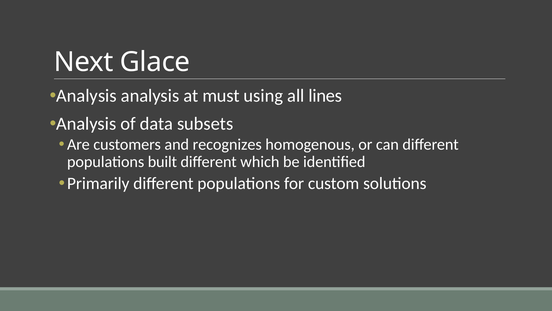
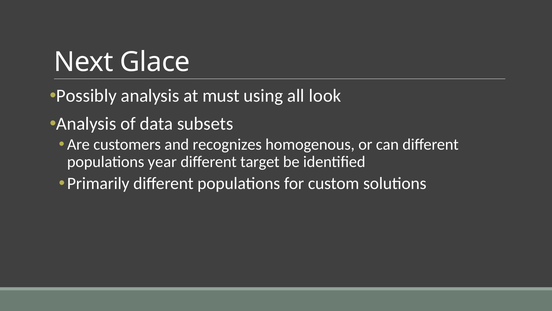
Analysis at (86, 95): Analysis -> Possibly
lines: lines -> look
built: built -> year
which: which -> target
